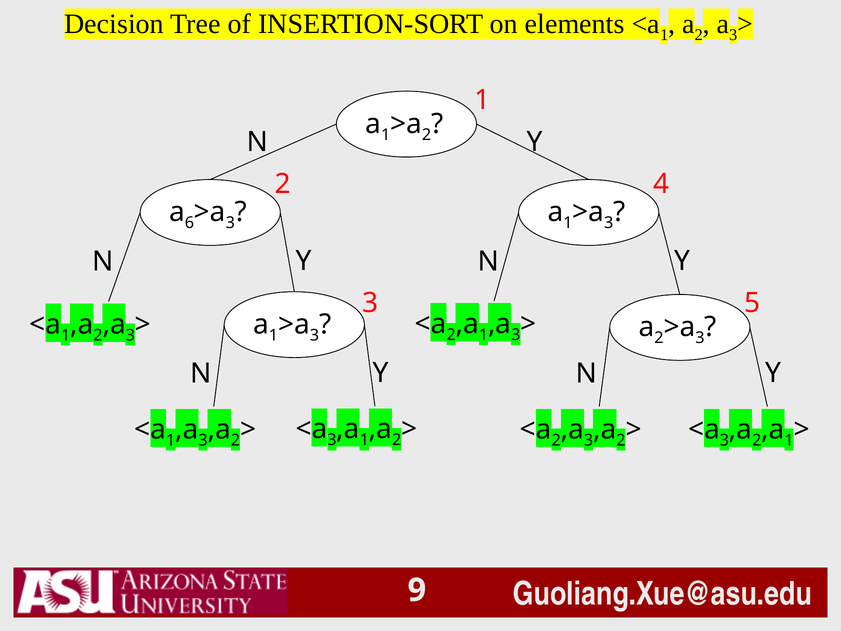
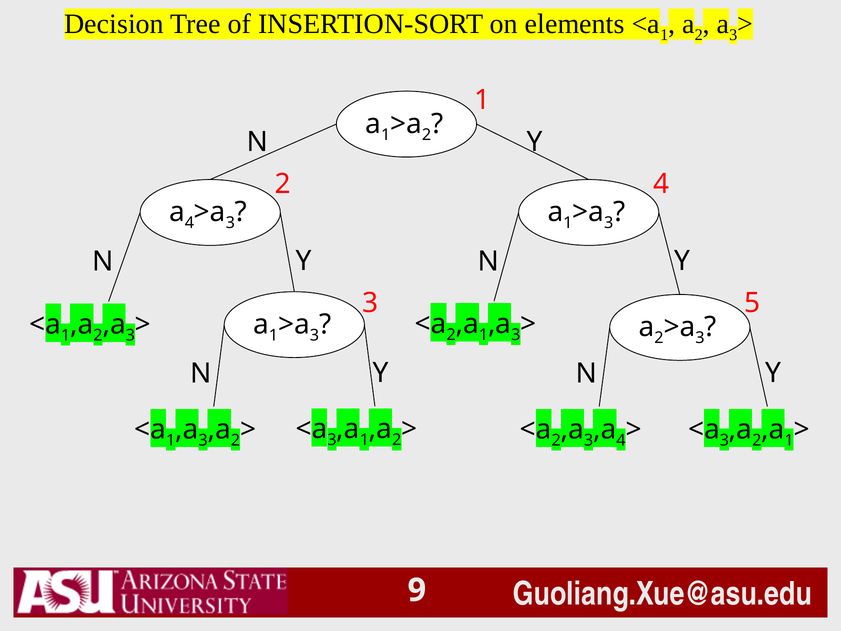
6 at (189, 223): 6 -> 4
2 at (621, 440): 2 -> 4
